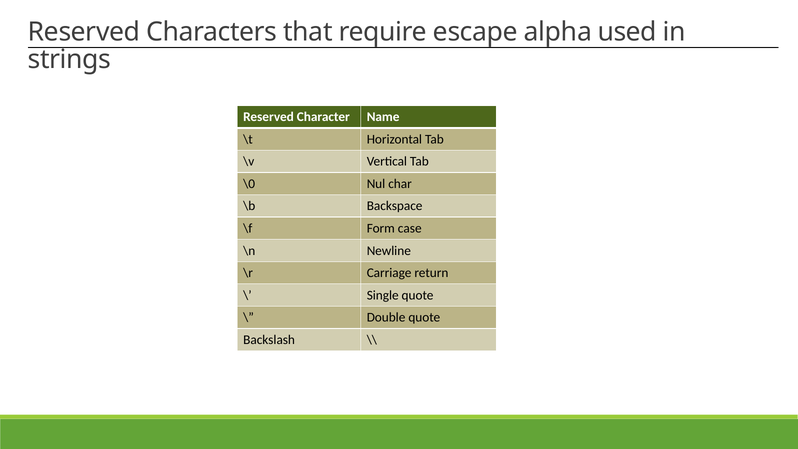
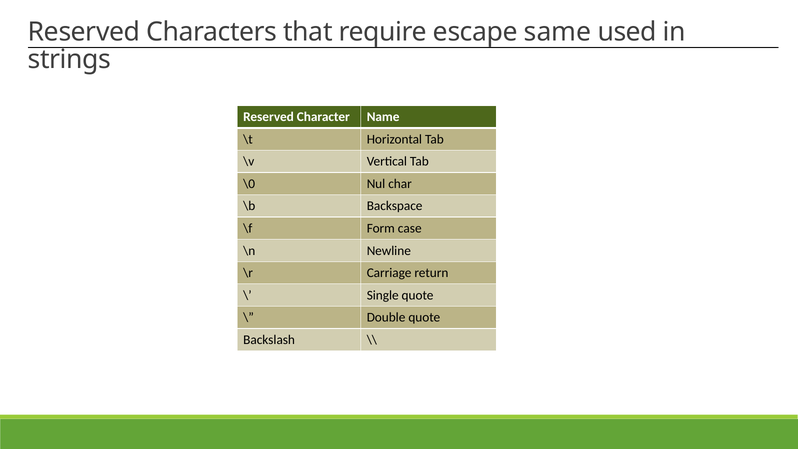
alpha: alpha -> same
